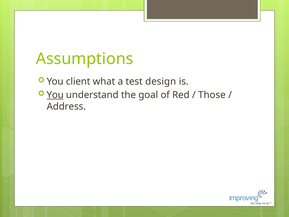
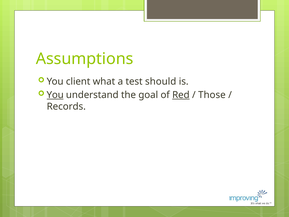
design: design -> should
Red underline: none -> present
Address: Address -> Records
